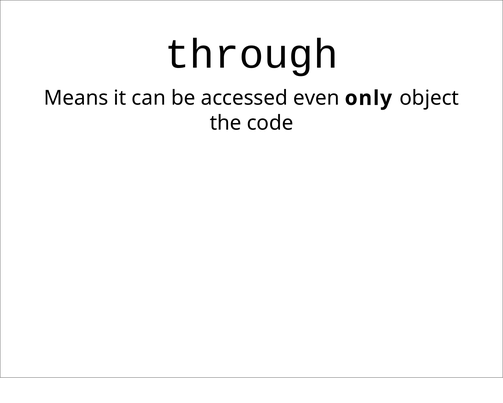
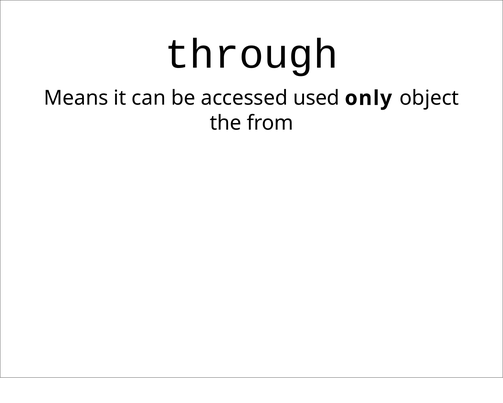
even: even -> used
code: code -> from
